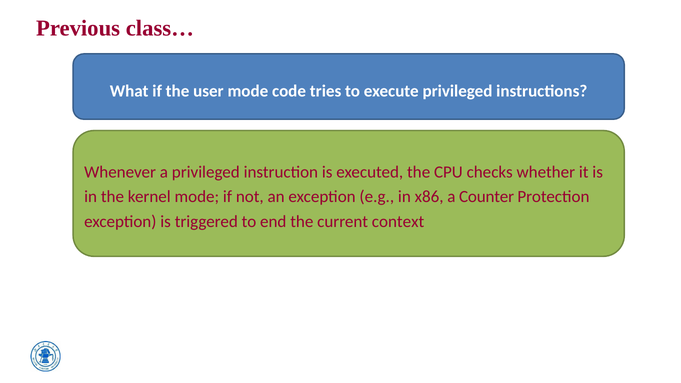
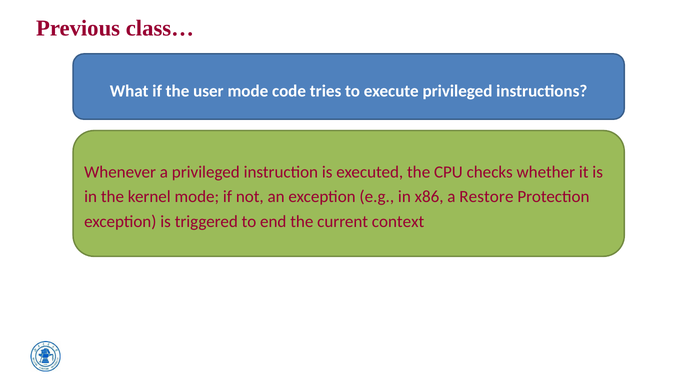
Counter: Counter -> Restore
